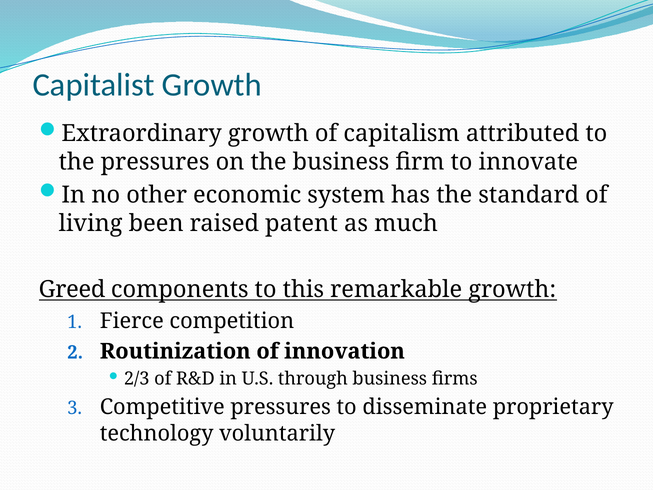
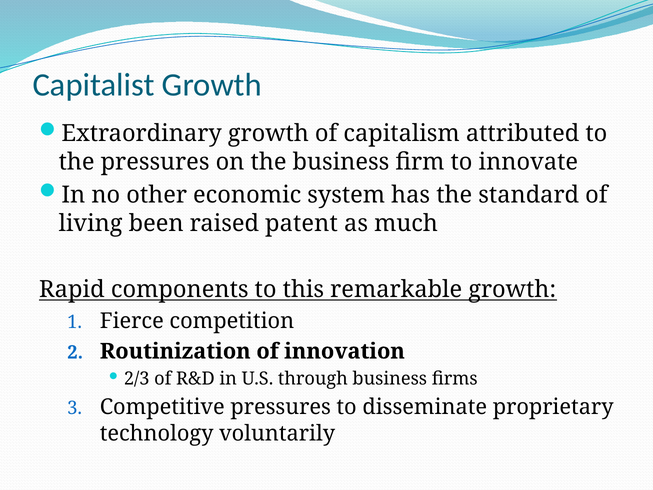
Greed: Greed -> Rapid
